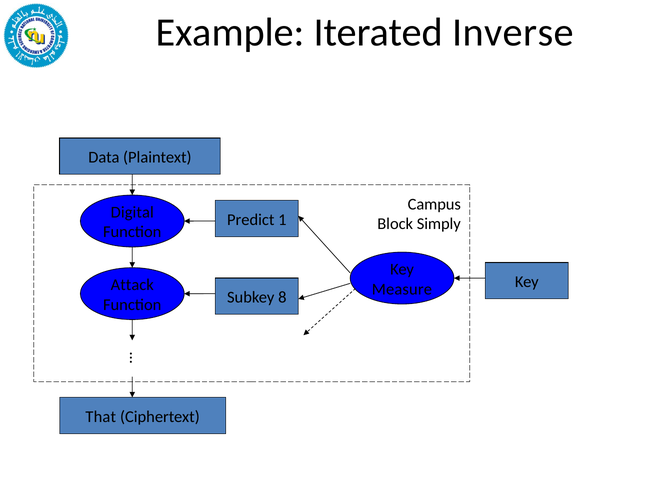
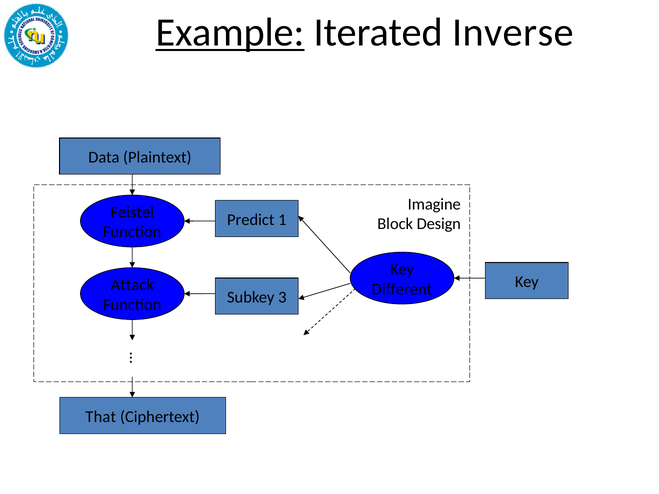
Example underline: none -> present
Campus: Campus -> Imagine
Digital: Digital -> Feistel
Simply: Simply -> Design
Measure: Measure -> Different
8: 8 -> 3
